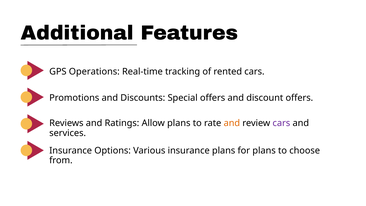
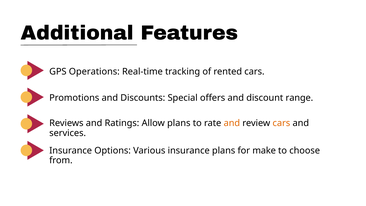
discount offers: offers -> range
cars at (281, 123) colour: purple -> orange
for plans: plans -> make
